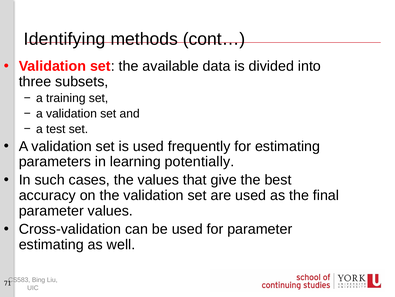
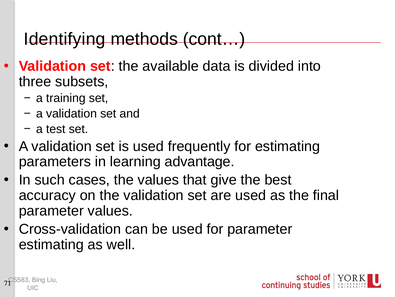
potentially: potentially -> advantage
